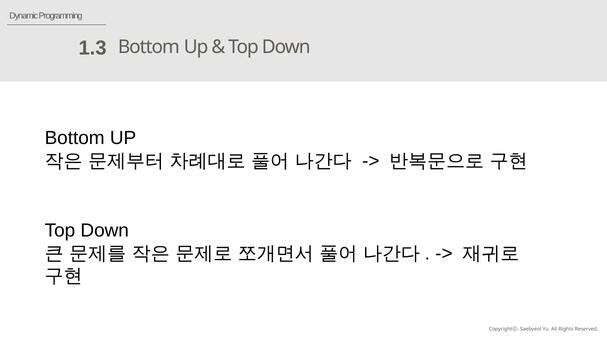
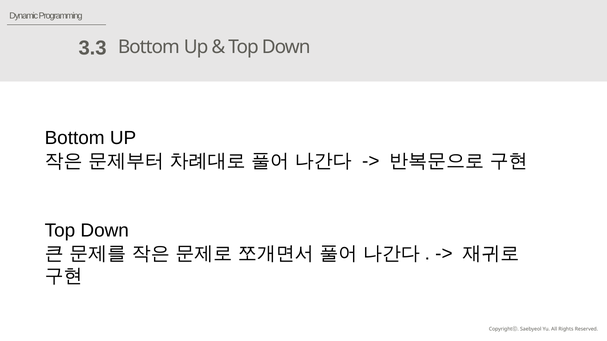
1.3: 1.3 -> 3.3
